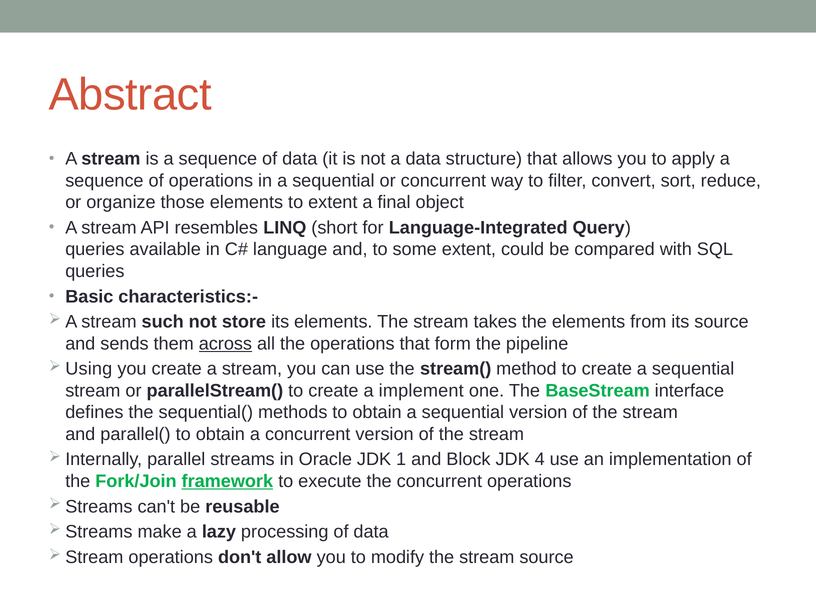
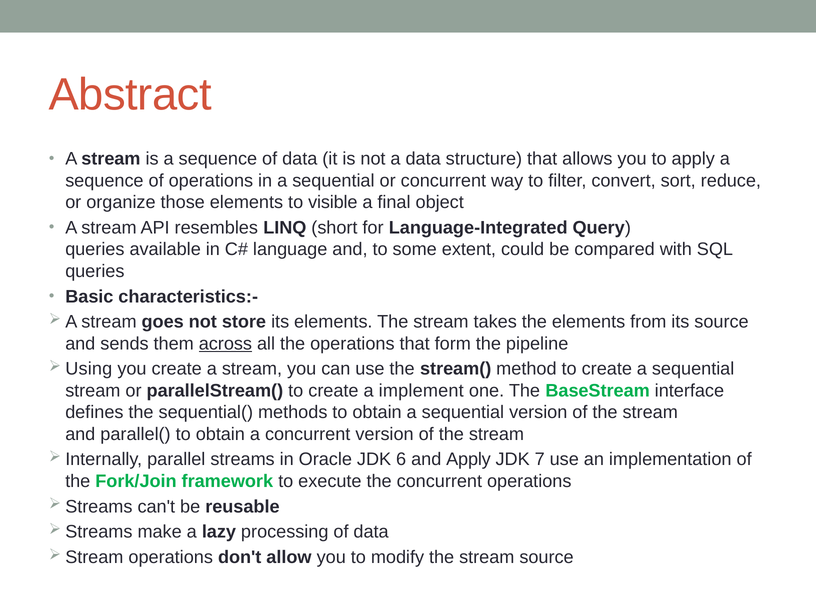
to extent: extent -> visible
such: such -> goes
1: 1 -> 6
and Block: Block -> Apply
4: 4 -> 7
framework underline: present -> none
